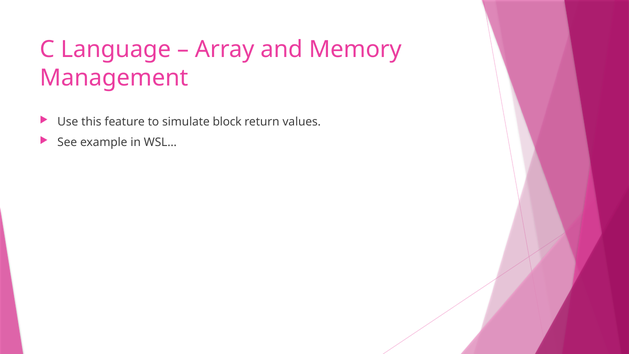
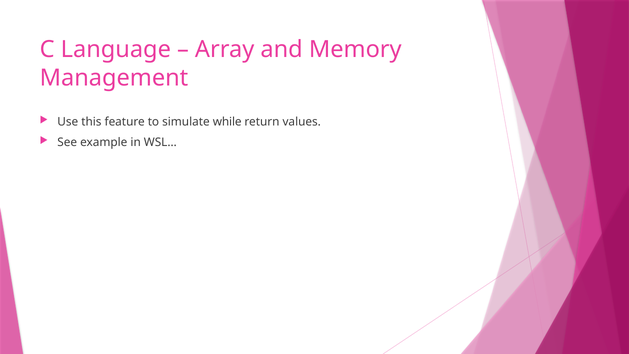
block: block -> while
